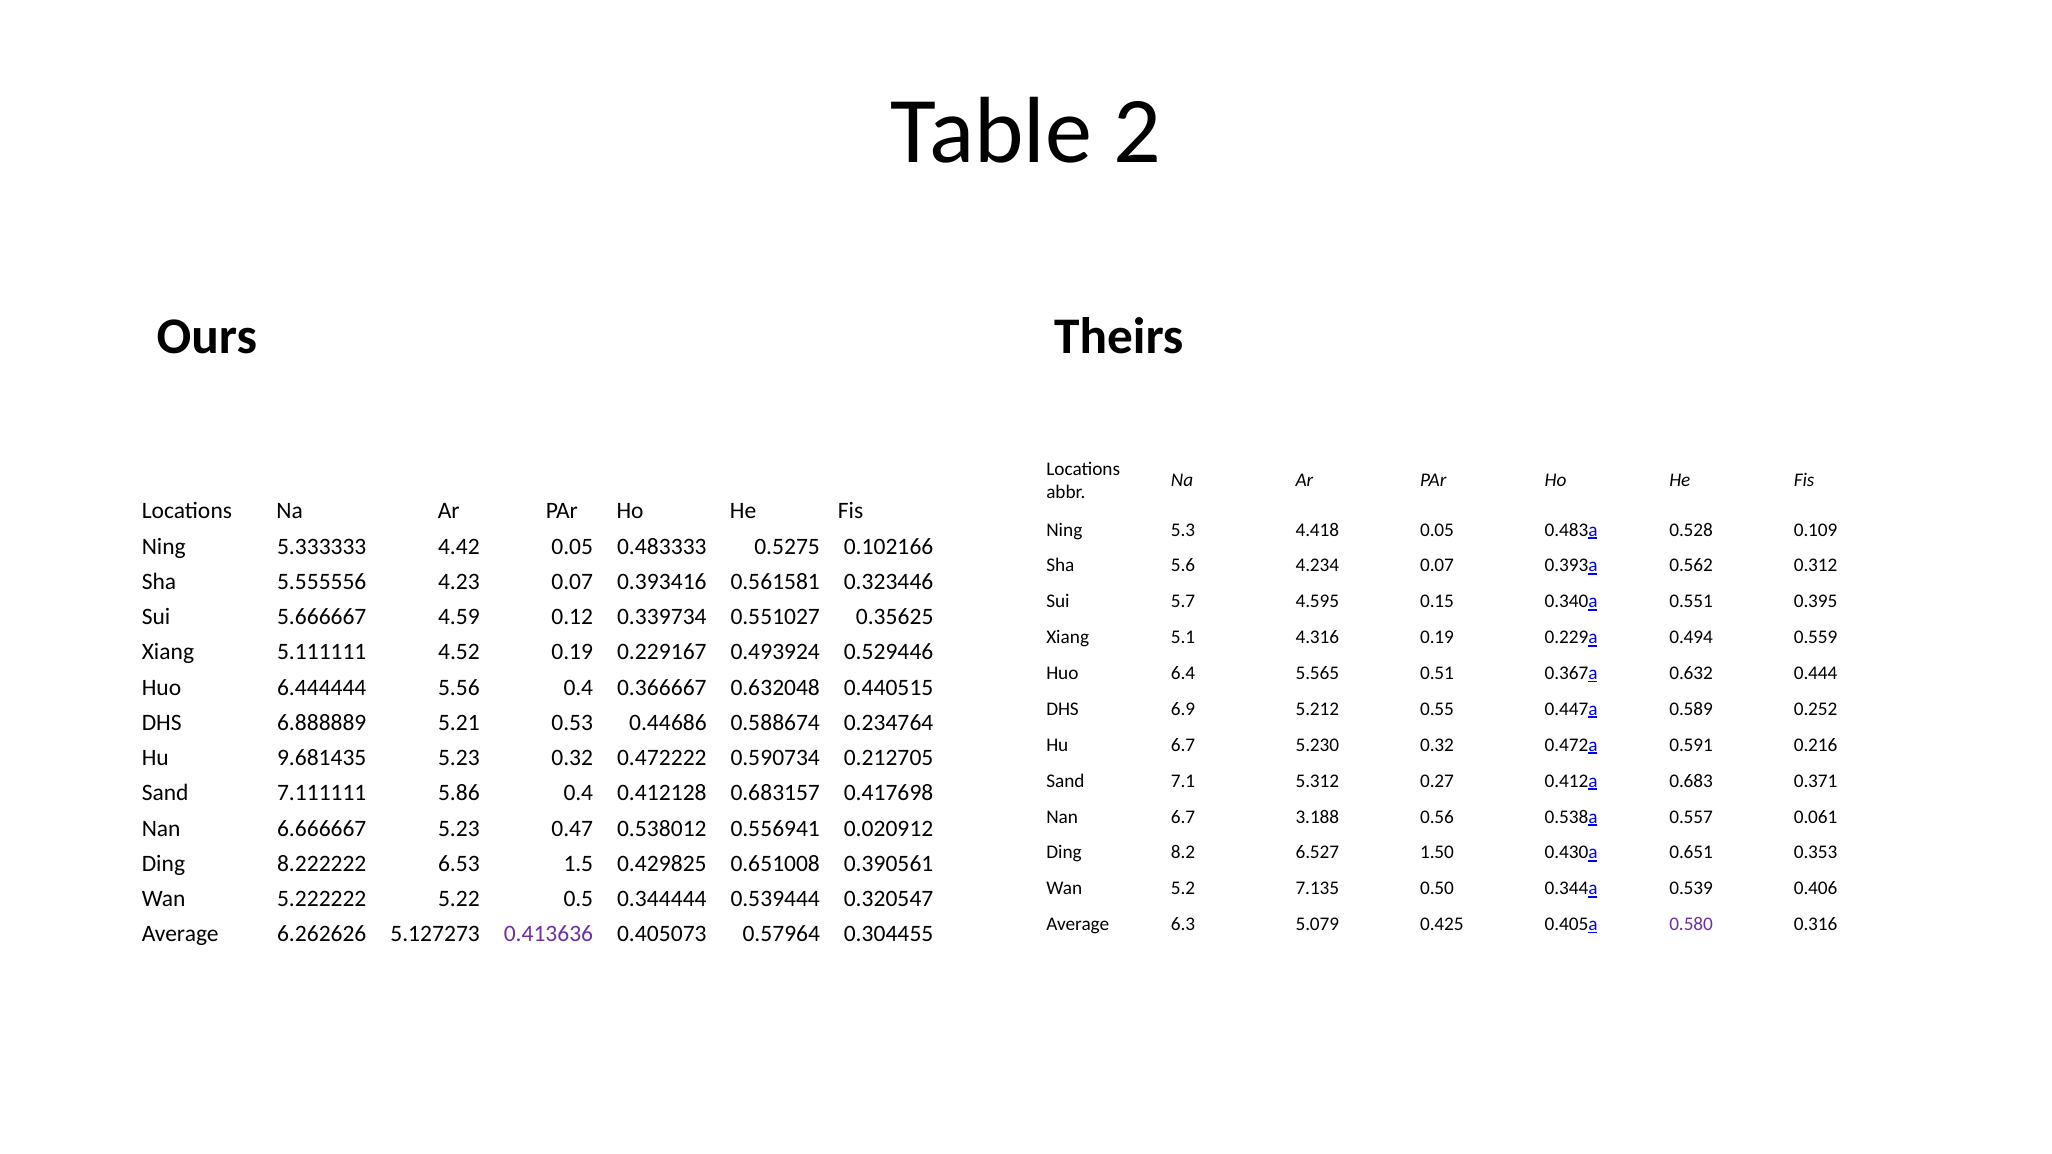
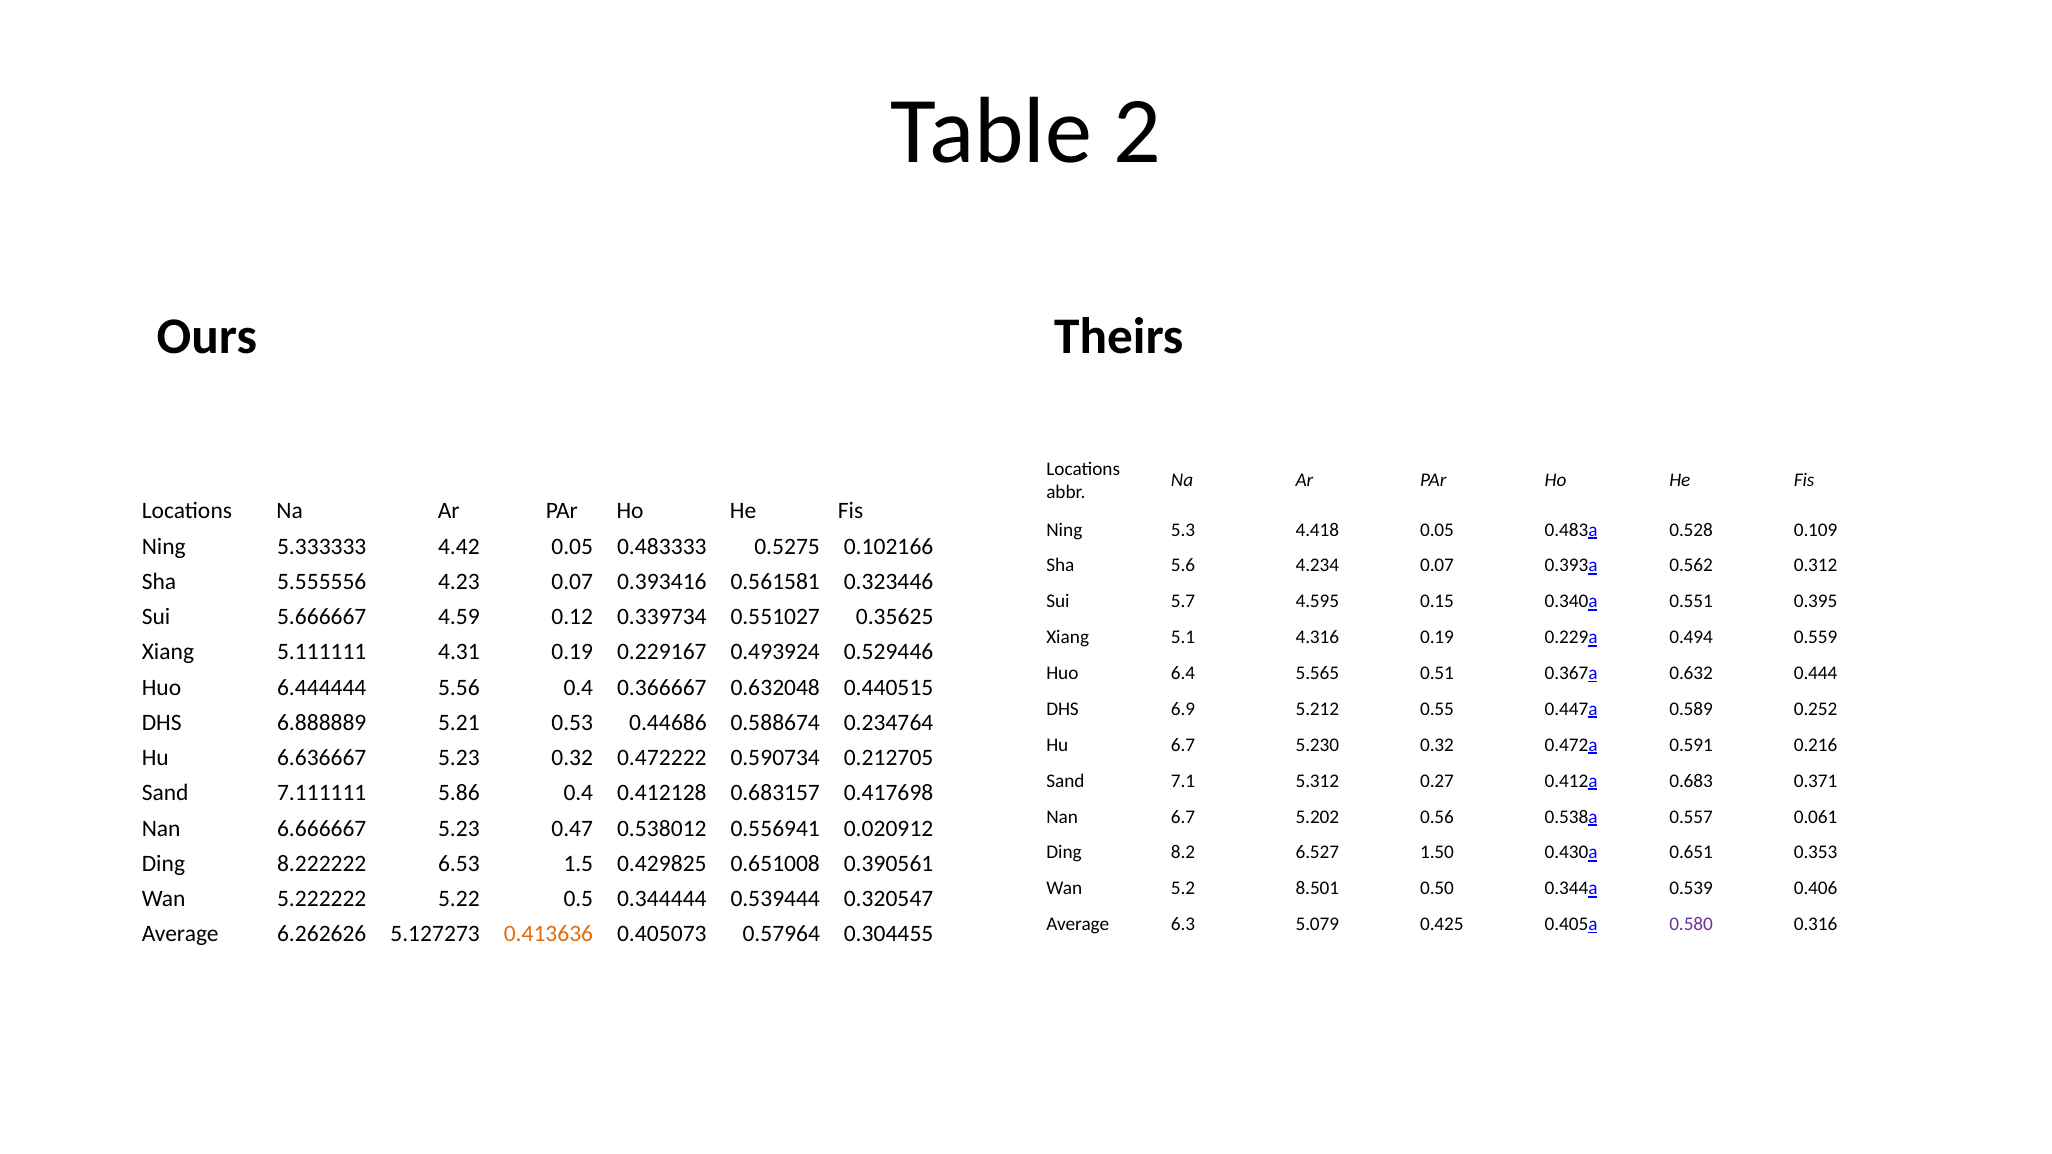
4.52: 4.52 -> 4.31
9.681435: 9.681435 -> 6.636667
3.188: 3.188 -> 5.202
7.135: 7.135 -> 8.501
0.413636 colour: purple -> orange
